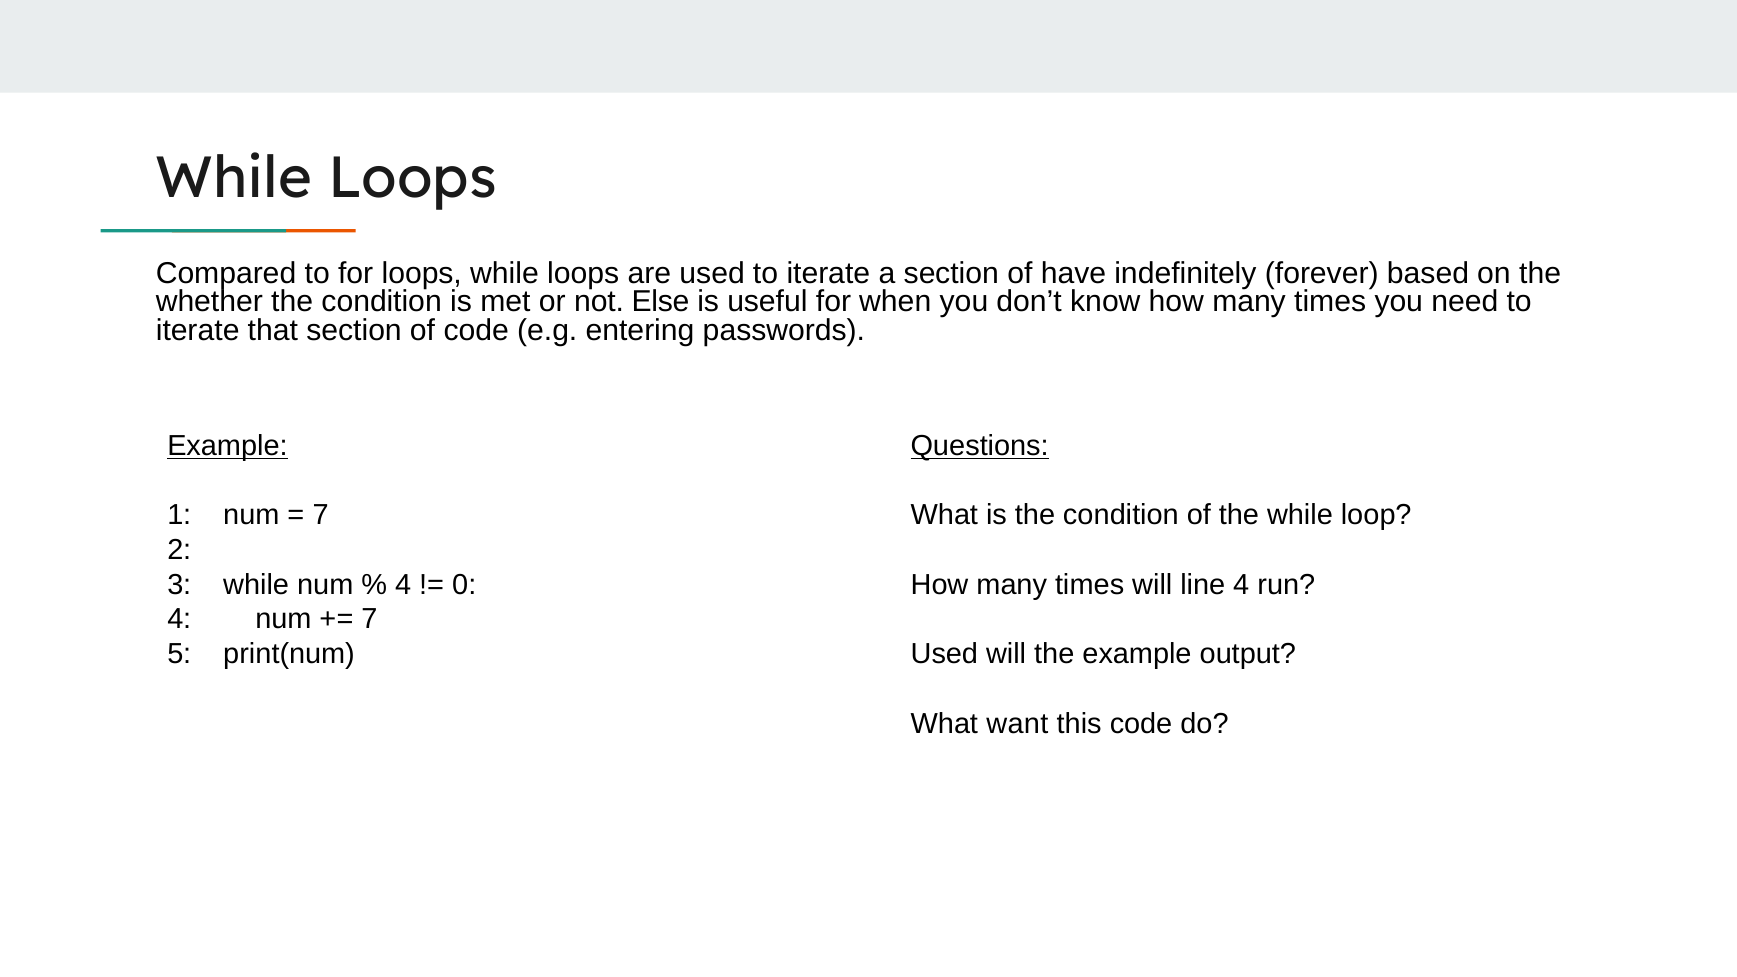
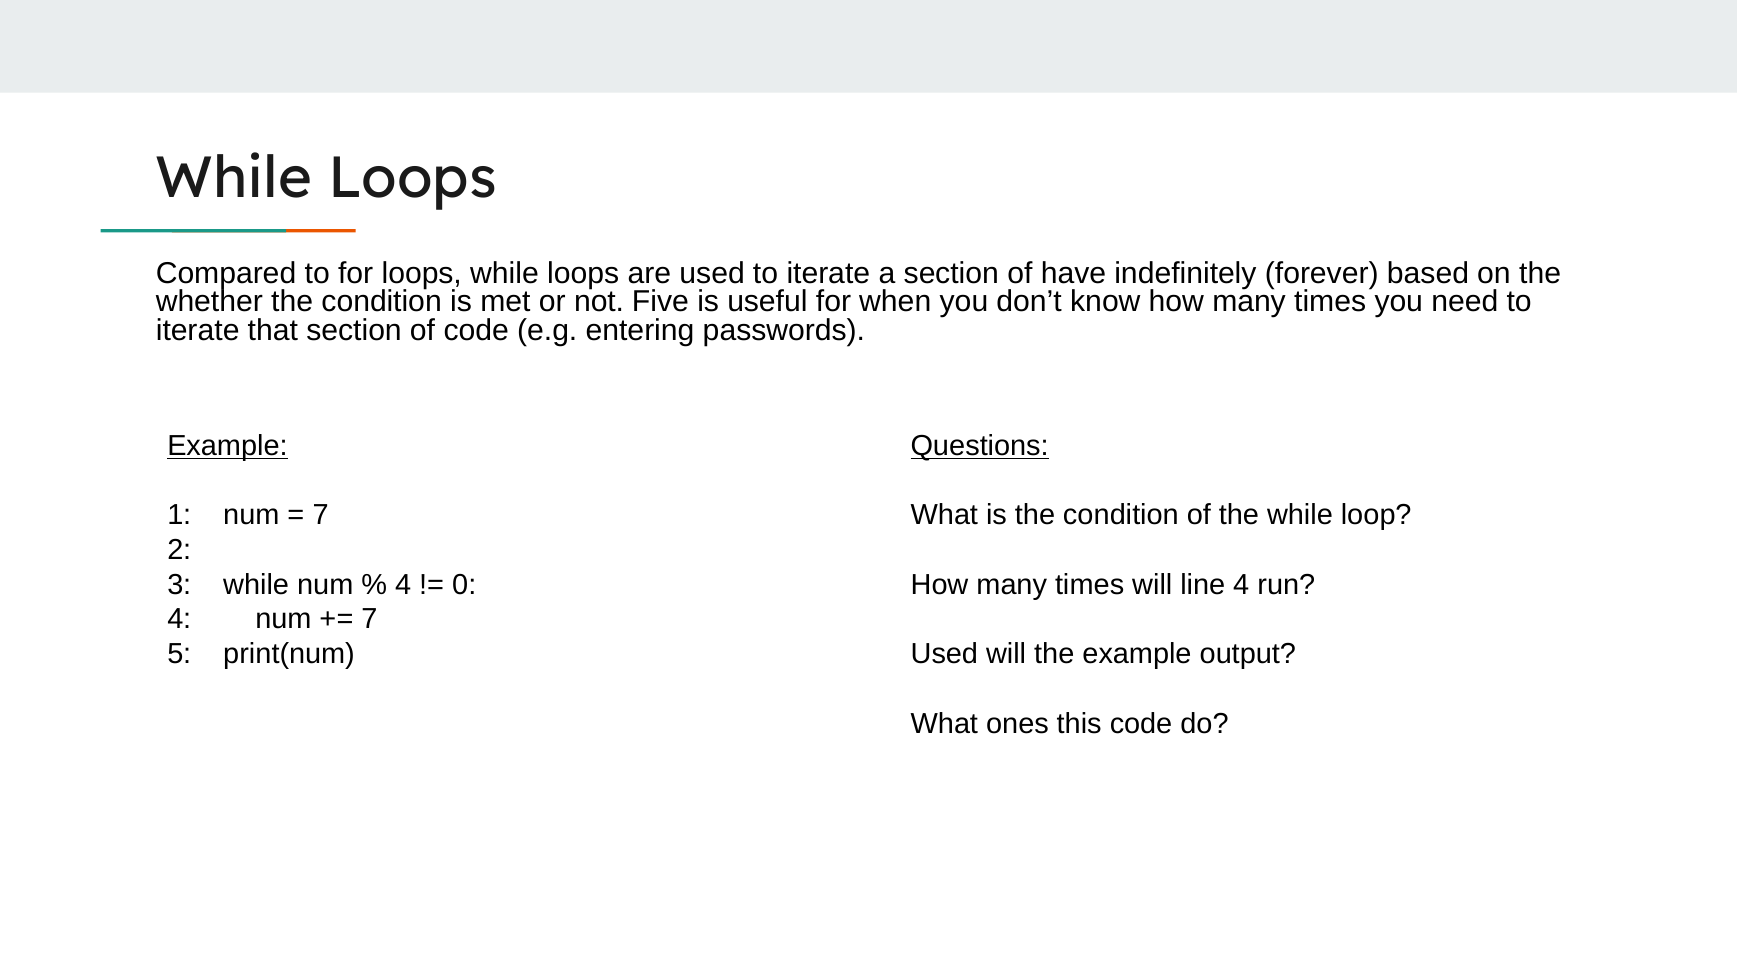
Else: Else -> Five
want: want -> ones
